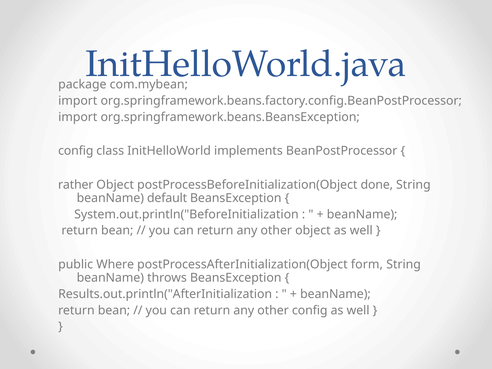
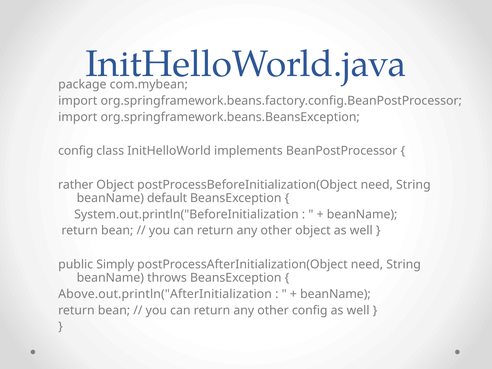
postProcessBeforeInitialization(Object done: done -> need
Where: Where -> Simply
postProcessAfterInitialization(Object form: form -> need
Results.out.println("AfterInitialization: Results.out.println("AfterInitialization -> Above.out.println("AfterInitialization
